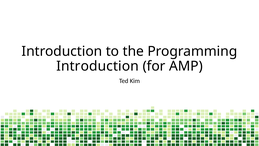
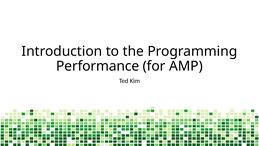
Introduction at (98, 66): Introduction -> Performance
